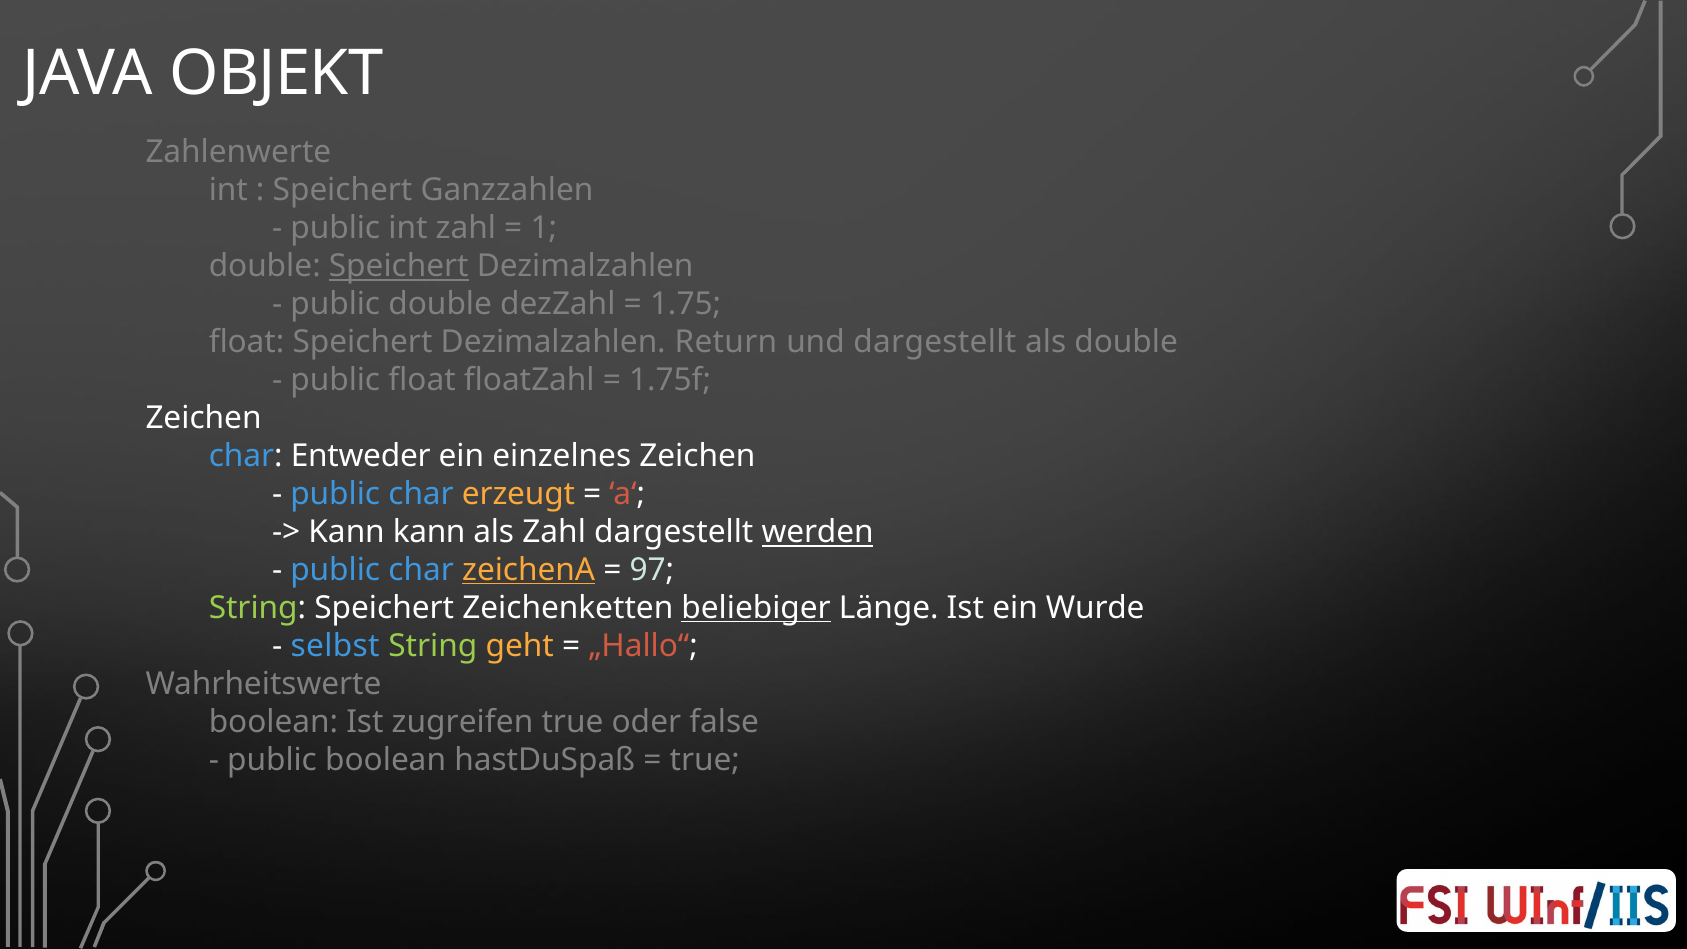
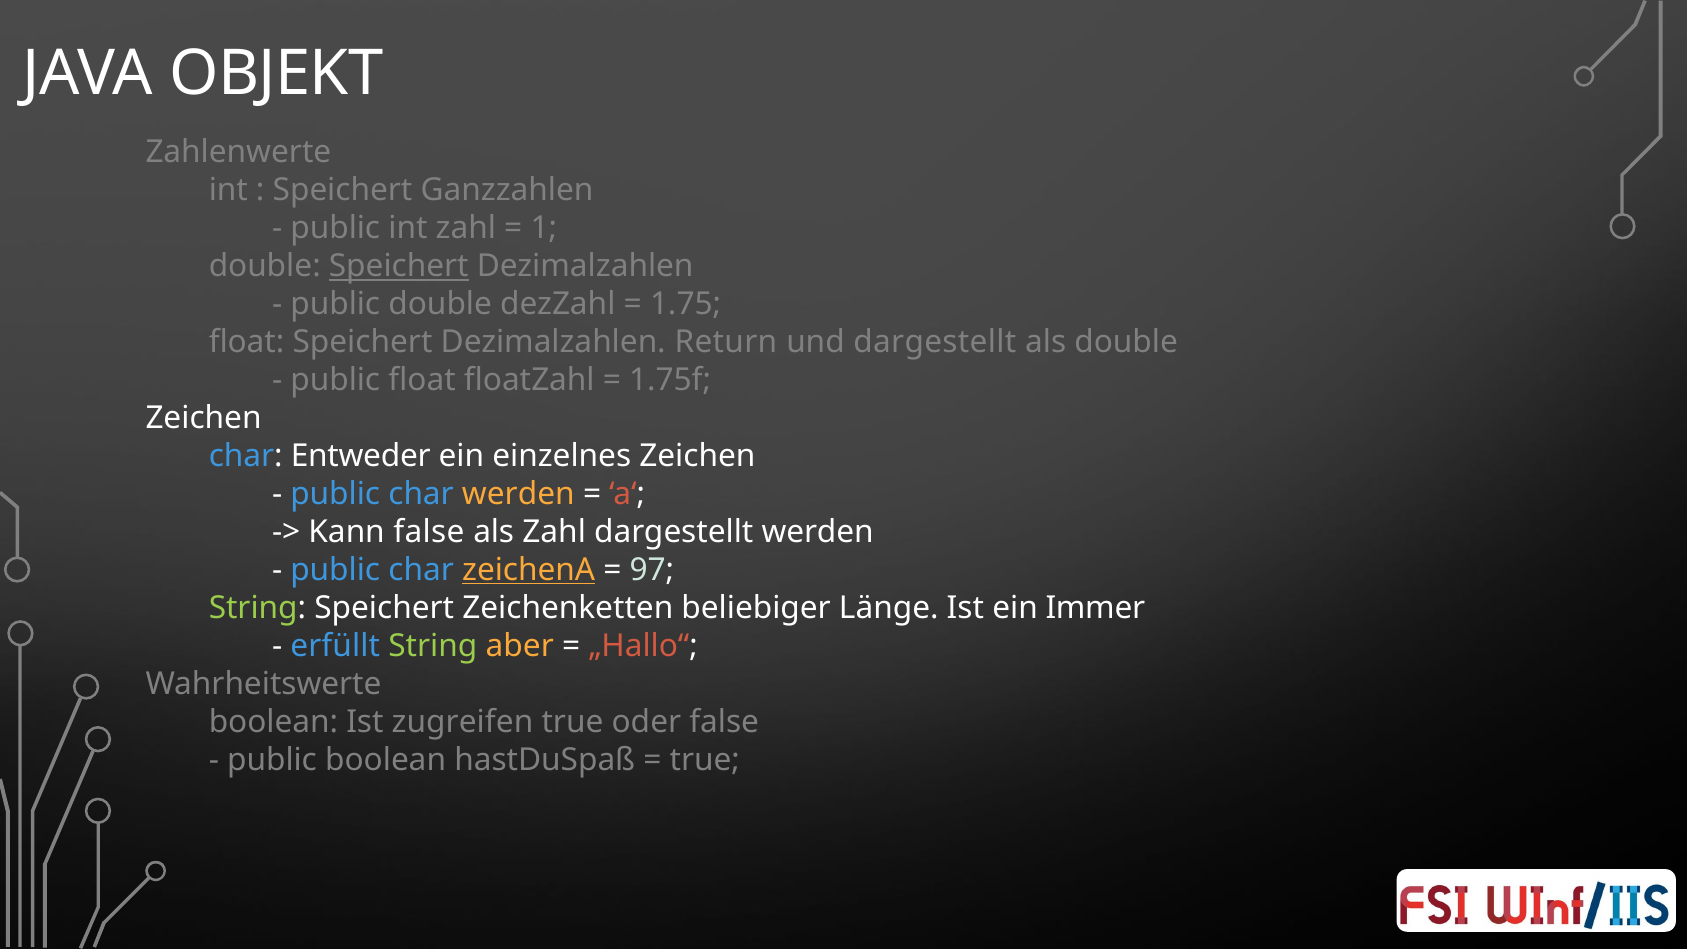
char erzeugt: erzeugt -> werden
Kann kann: kann -> false
werden at (818, 532) underline: present -> none
beliebiger underline: present -> none
Wurde: Wurde -> Immer
selbst: selbst -> erfüllt
geht: geht -> aber
